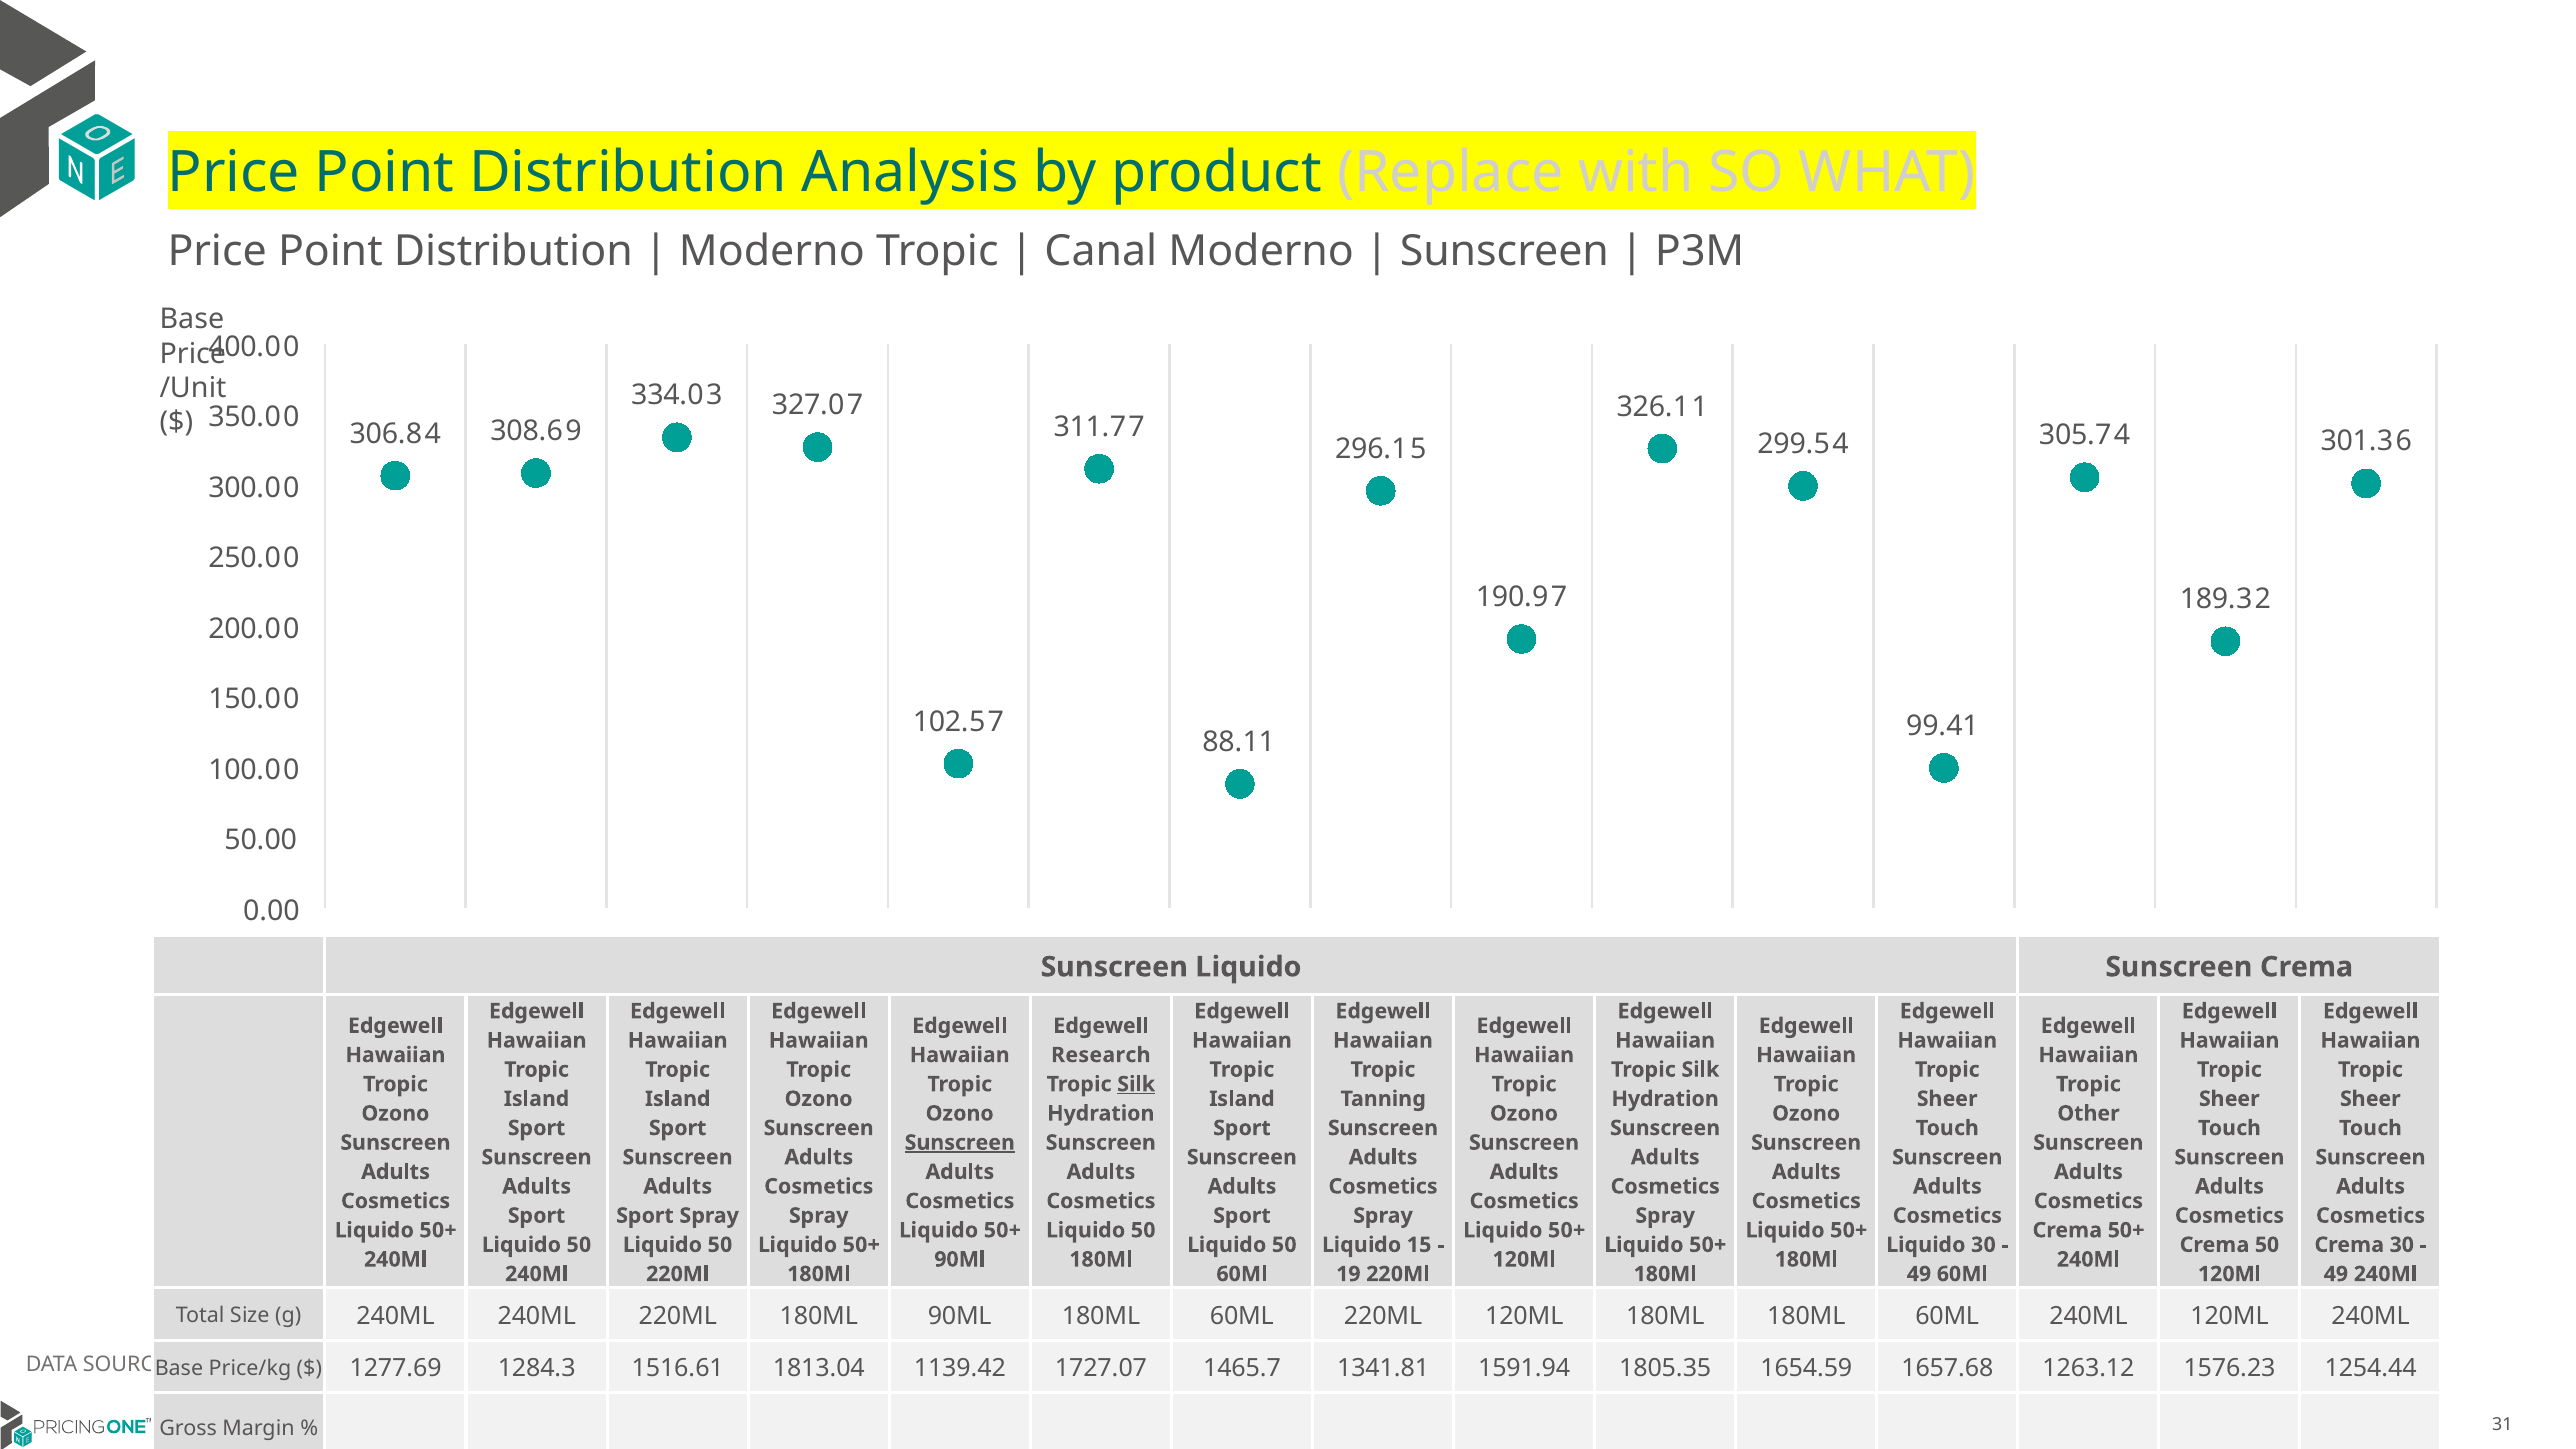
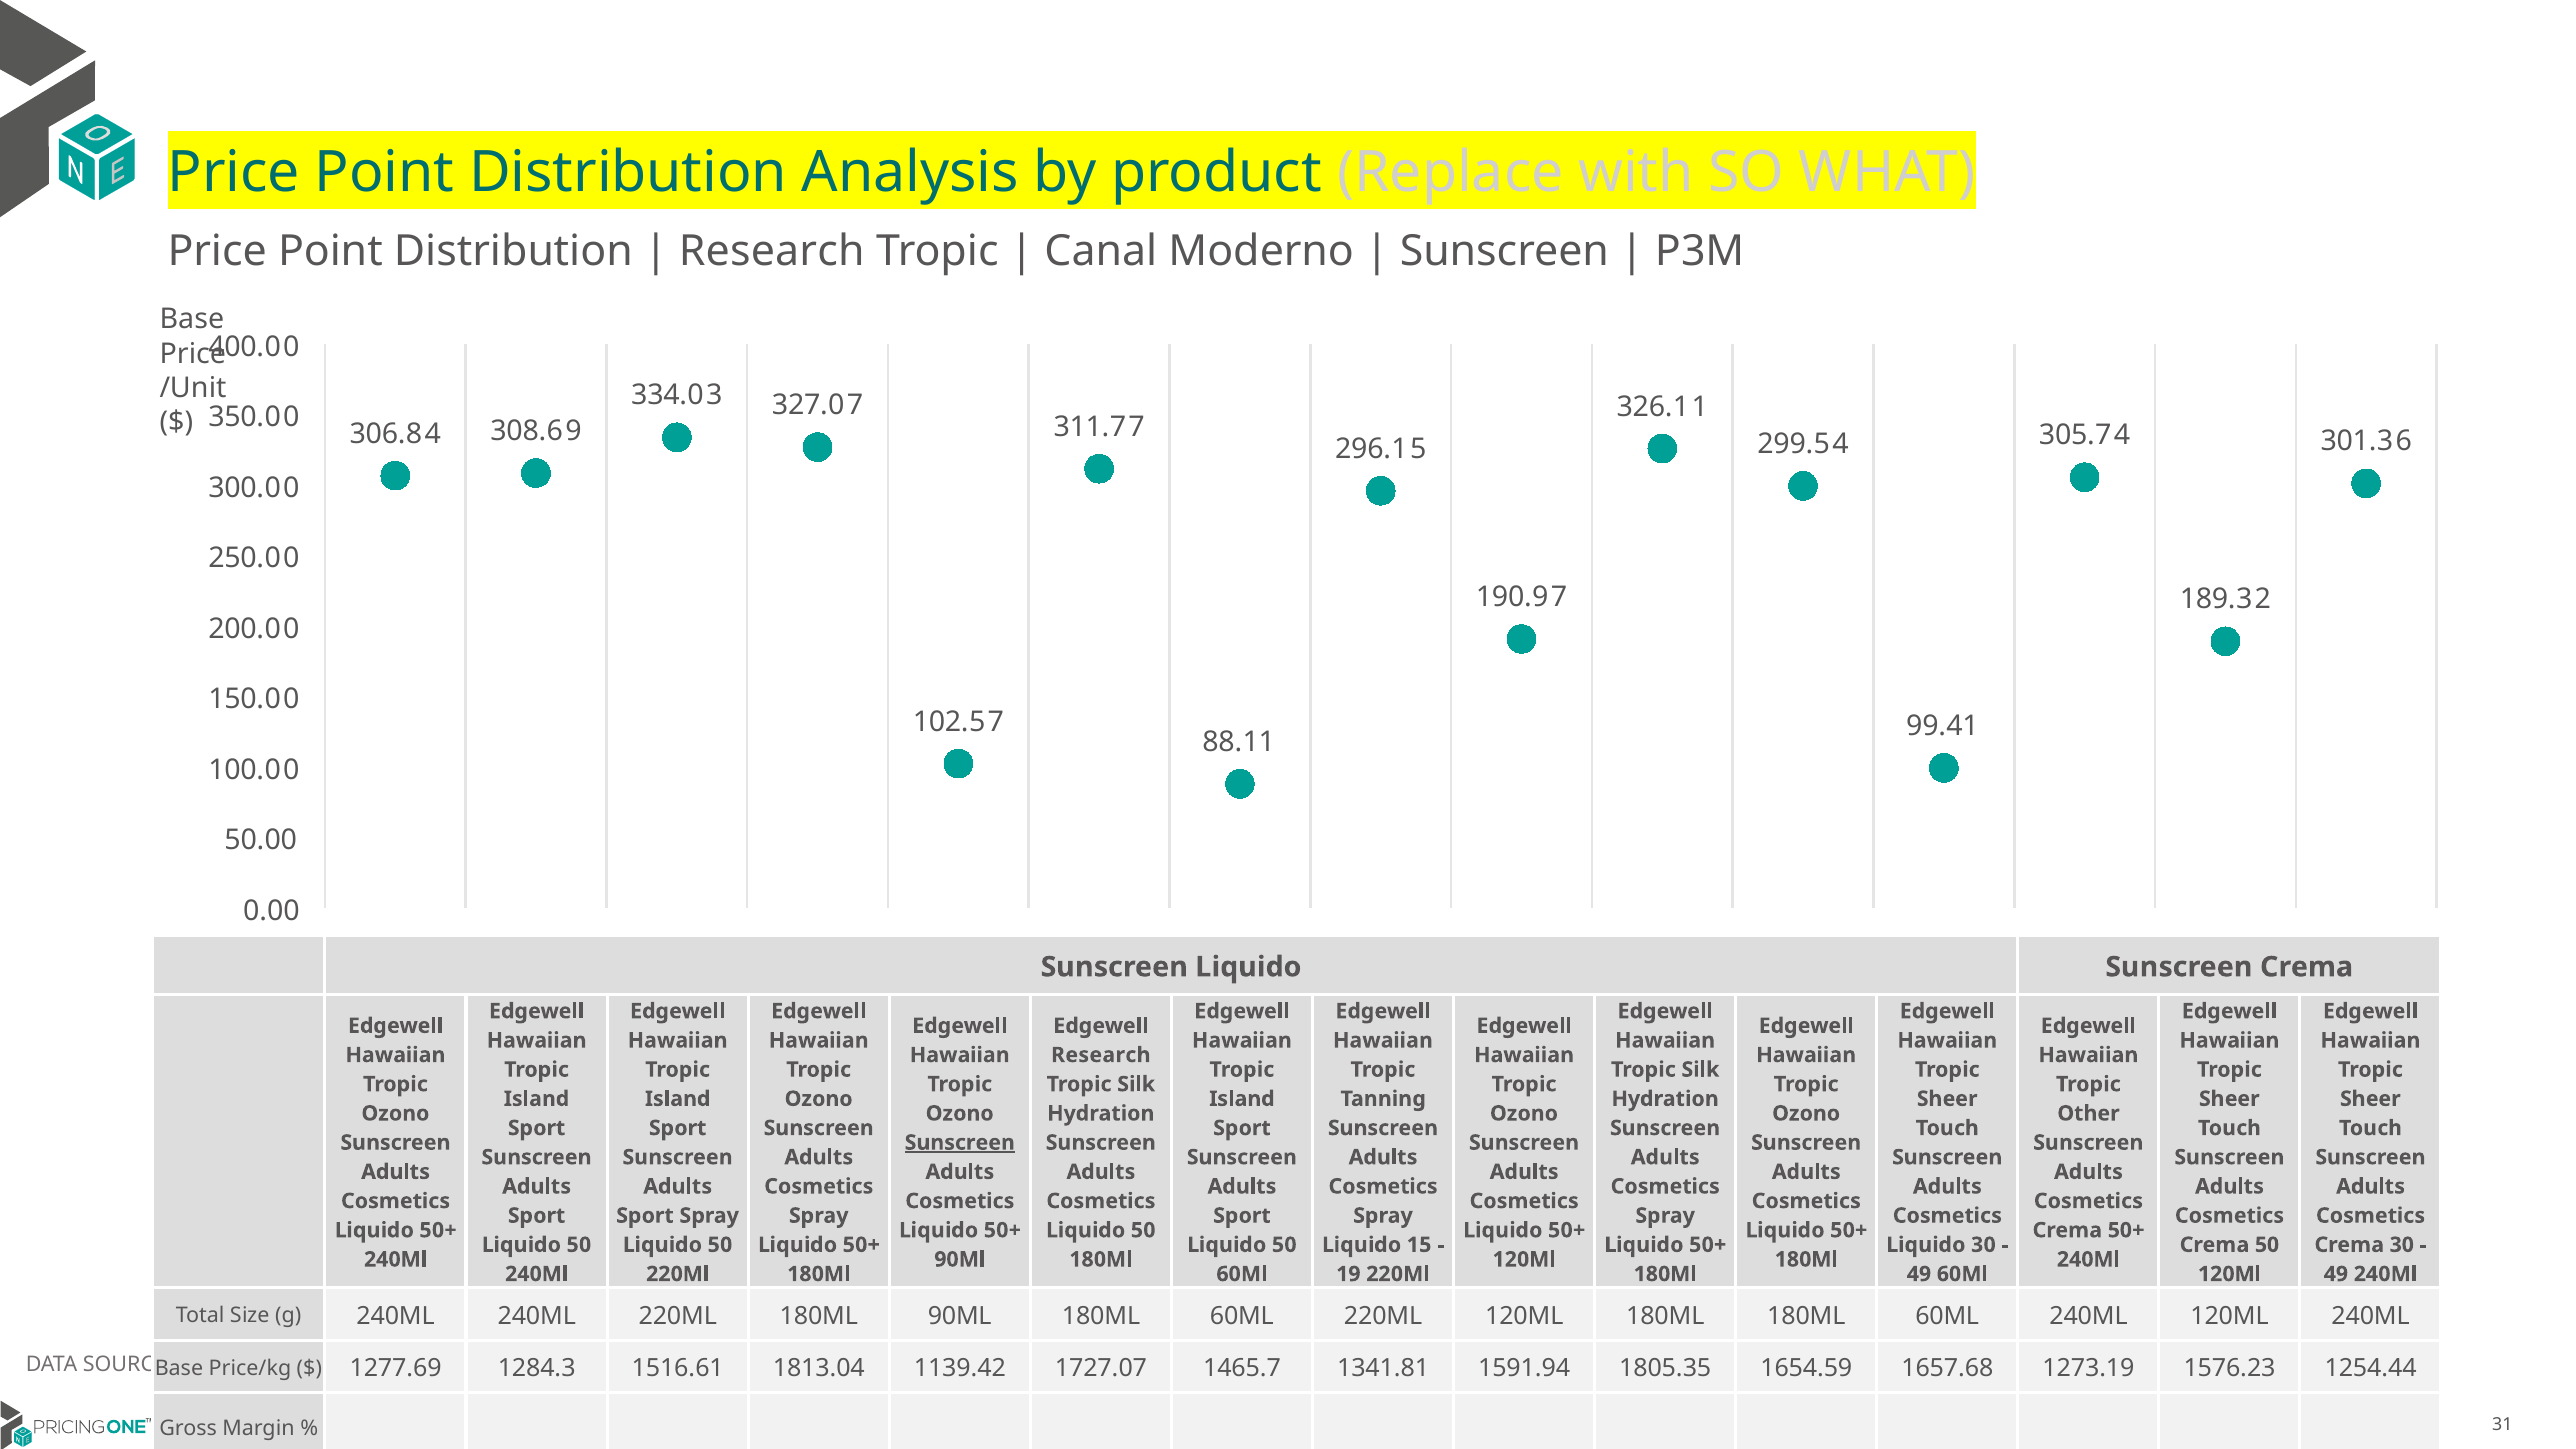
Moderno at (772, 251): Moderno -> Research
Silk at (1136, 1084) underline: present -> none
1263.12: 1263.12 -> 1273.19
